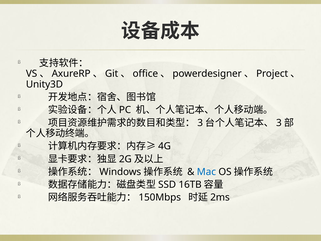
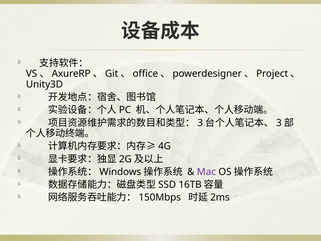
Mac colour: blue -> purple
